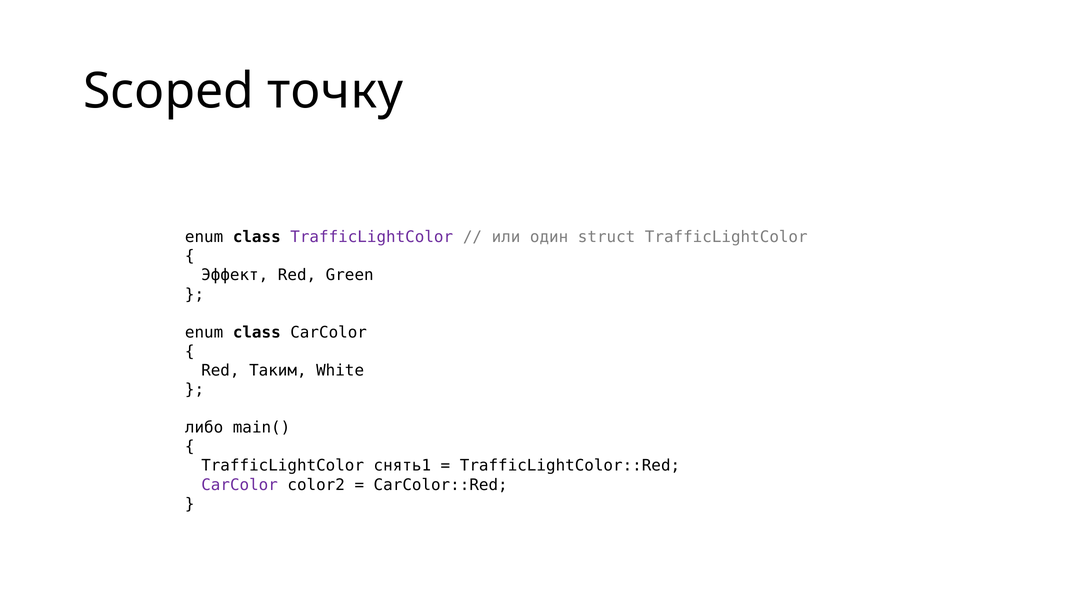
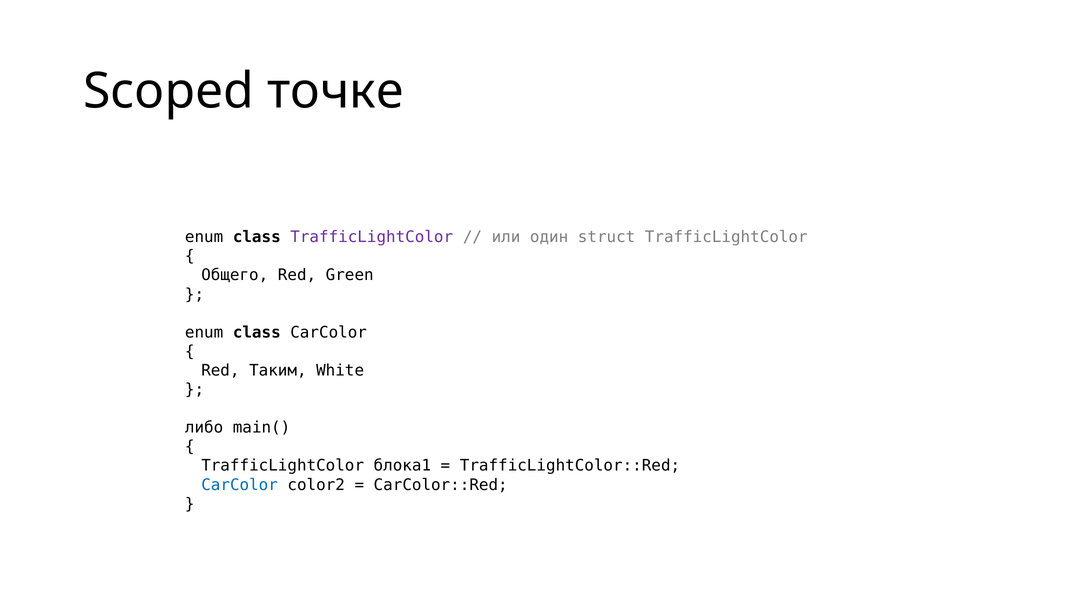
точку: точку -> точке
Эффект: Эффект -> Общего
снять1: снять1 -> блока1
CarColor at (240, 485) colour: purple -> blue
